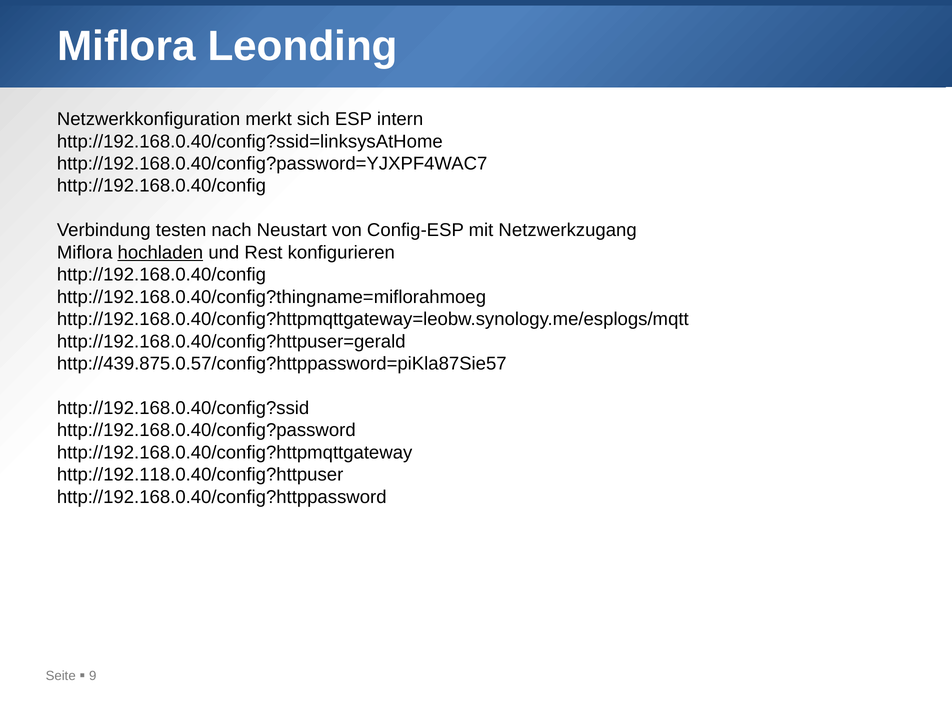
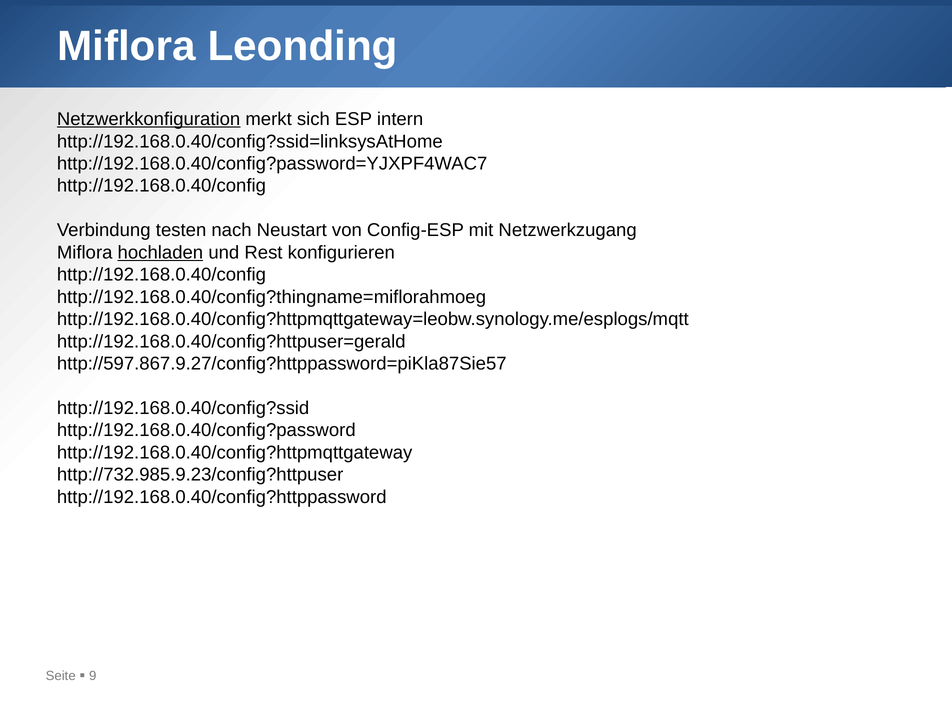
Netzwerkkonfiguration underline: none -> present
http://439.875.0.57/config?httppassword=piKla87Sie57: http://439.875.0.57/config?httppassword=piKla87Sie57 -> http://597.867.9.27/config?httppassword=piKla87Sie57
http://192.118.0.40/config?httpuser: http://192.118.0.40/config?httpuser -> http://732.985.9.23/config?httpuser
